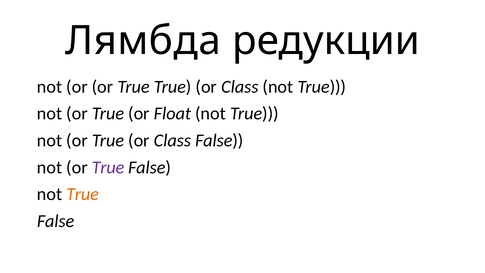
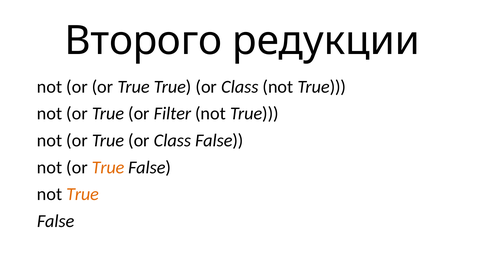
Лямбда: Лямбда -> Второго
Float: Float -> Filter
True at (108, 167) colour: purple -> orange
